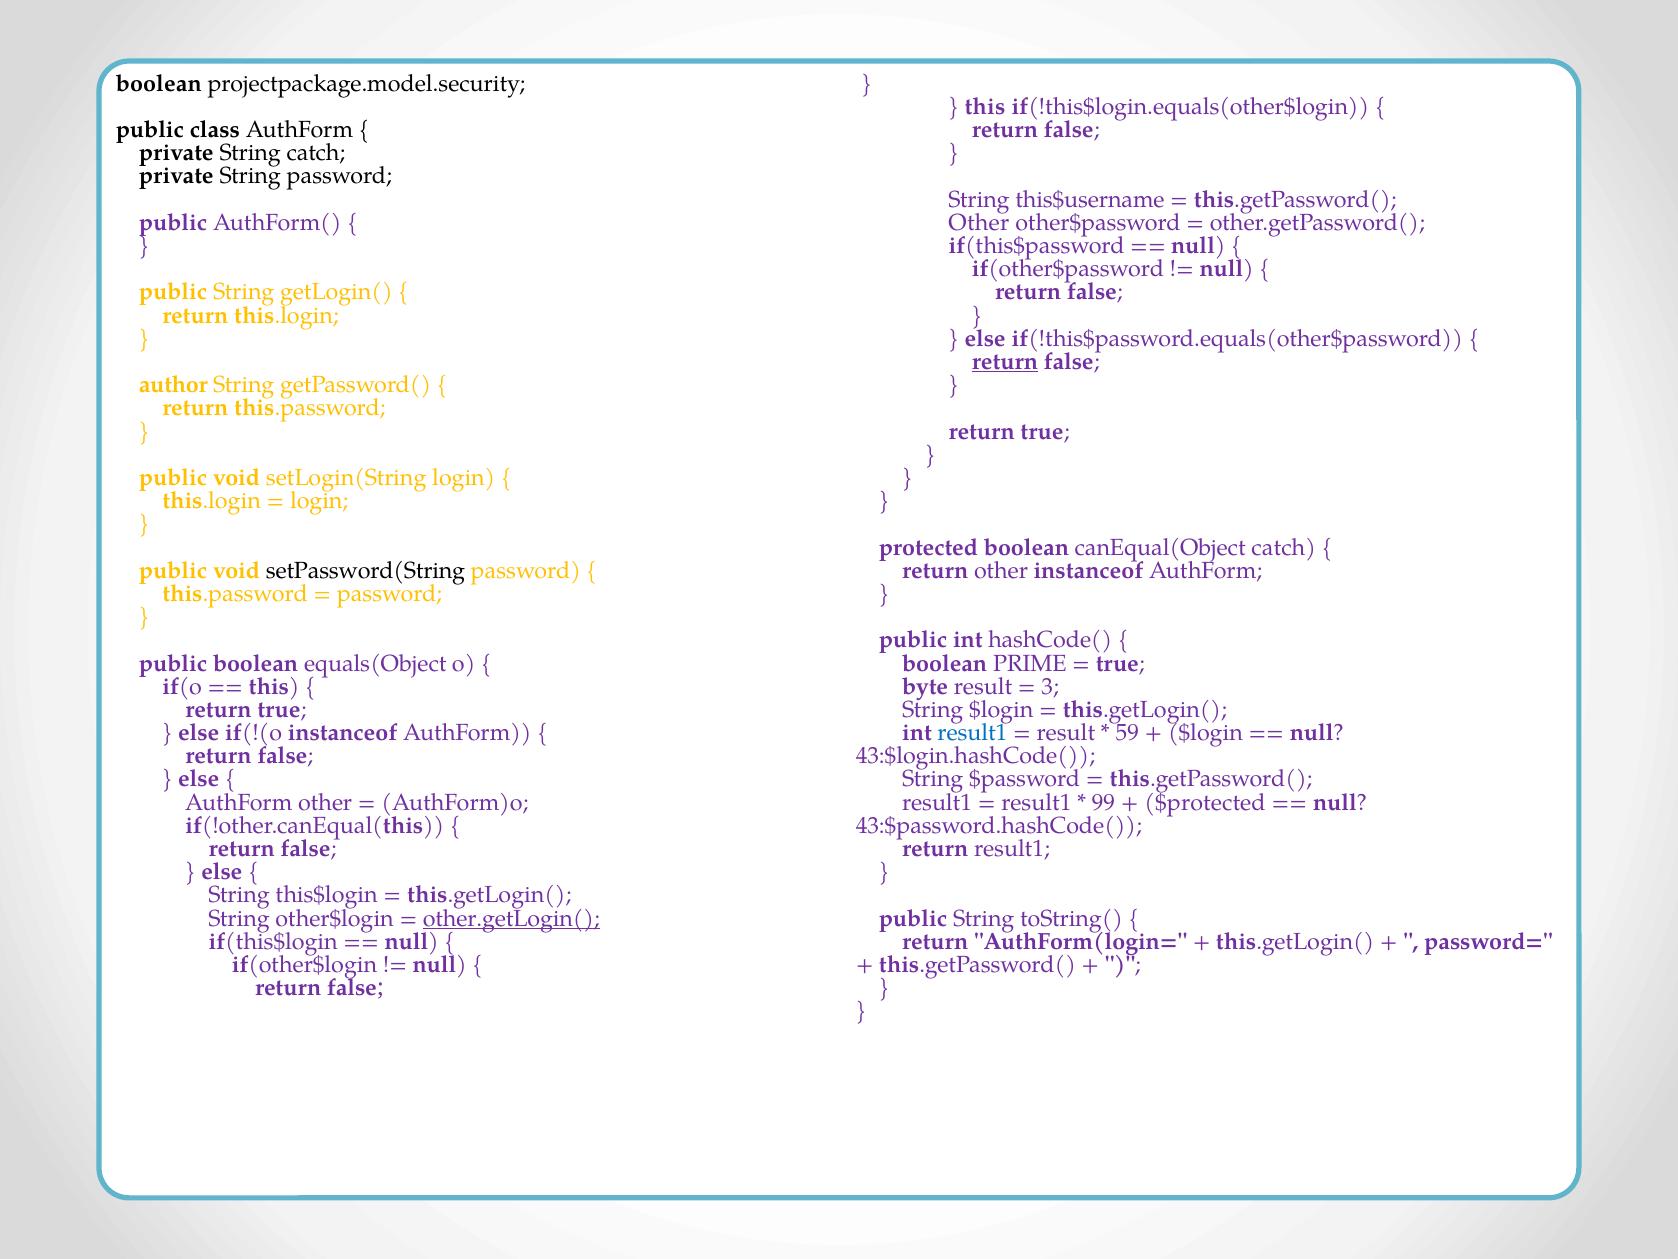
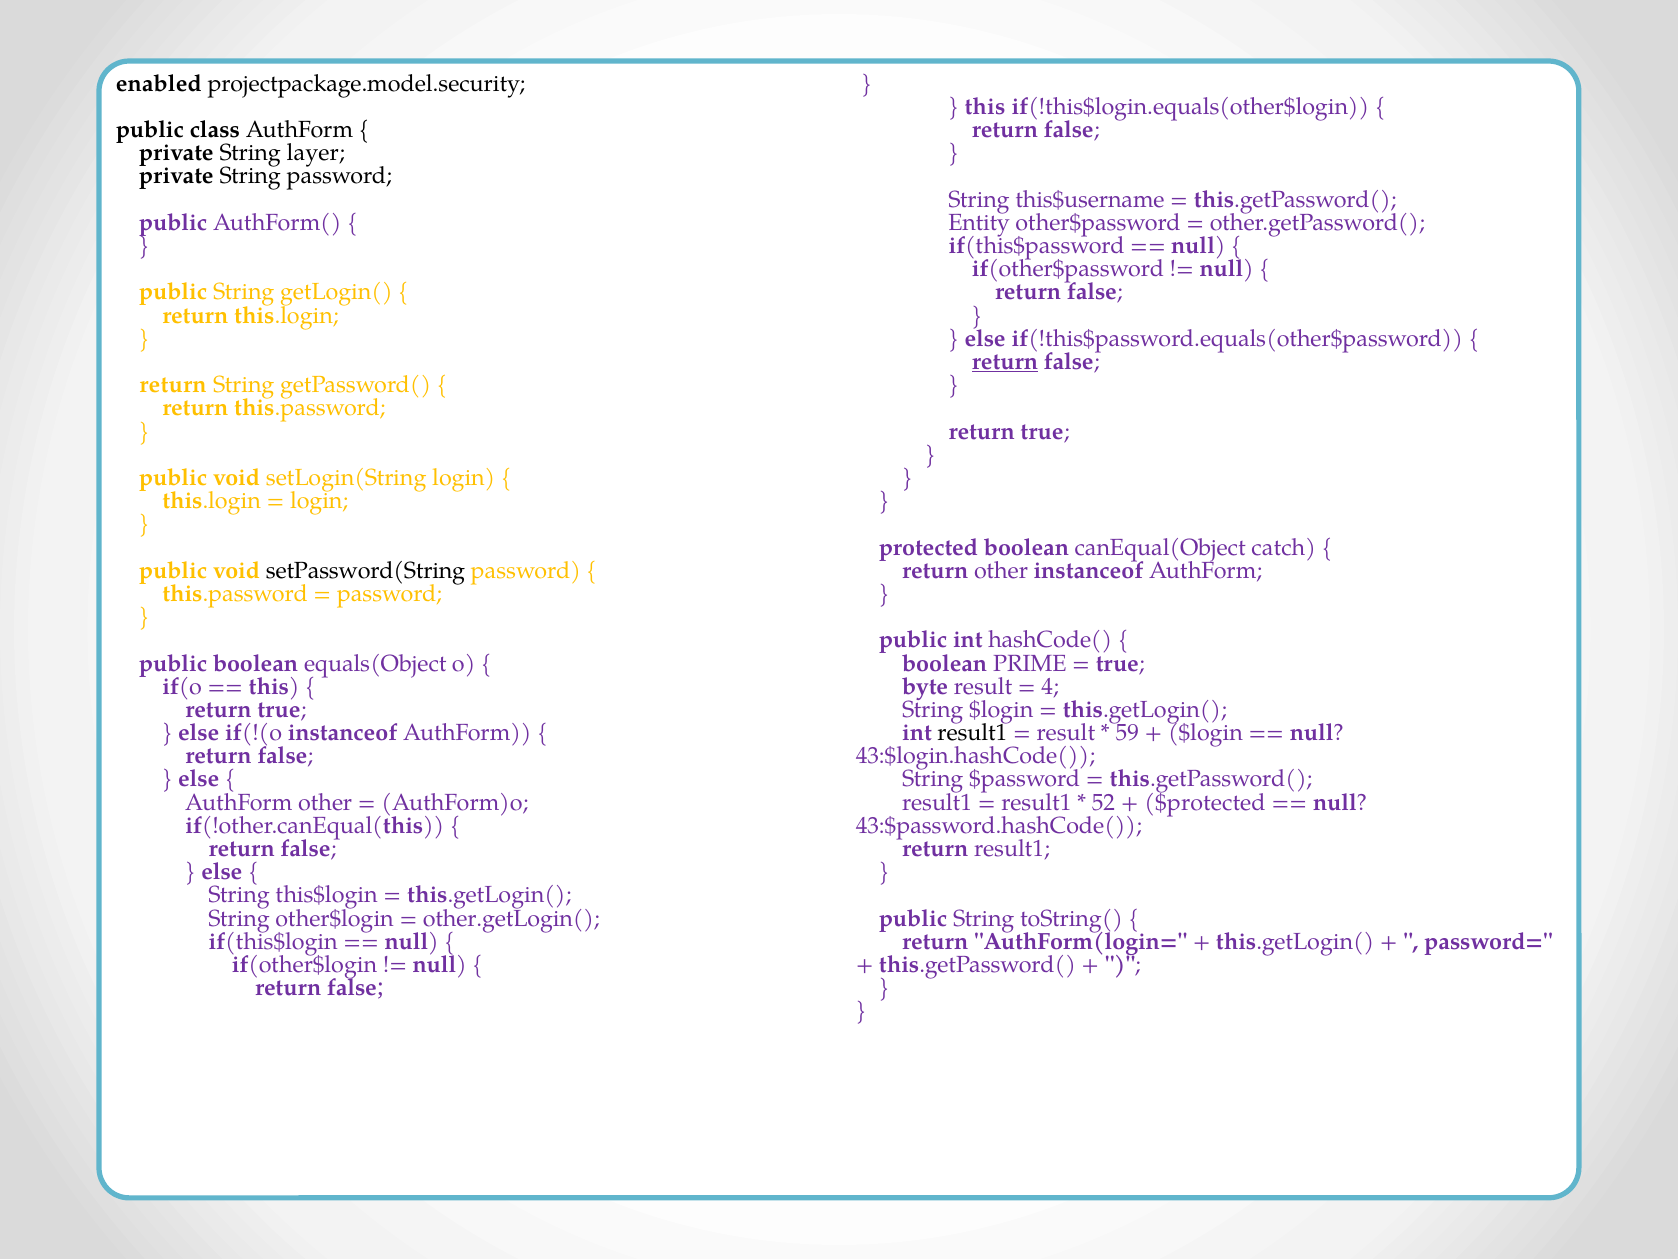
boolean at (159, 83): boolean -> enabled
String catch: catch -> layer
Other at (979, 222): Other -> Entity
author at (173, 385): author -> return
3: 3 -> 4
result1 at (972, 733) colour: blue -> black
99: 99 -> 52
other.getLogin( underline: present -> none
